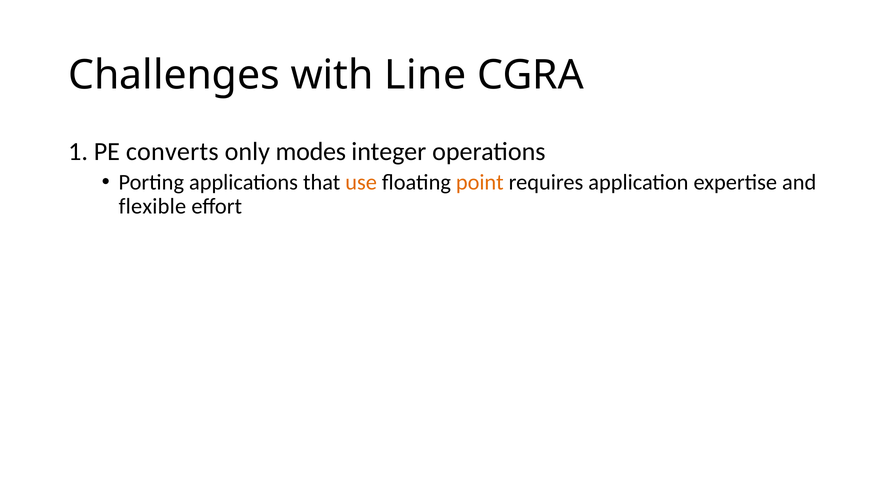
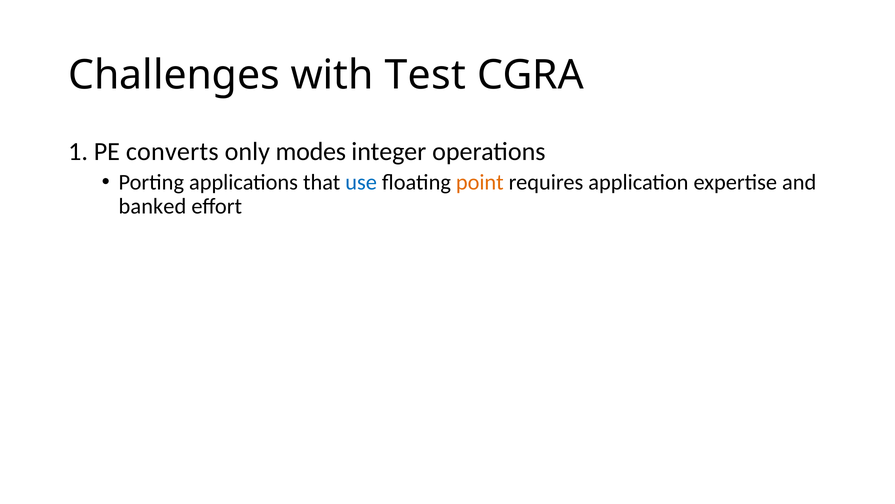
Line: Line -> Test
use colour: orange -> blue
flexible: flexible -> banked
